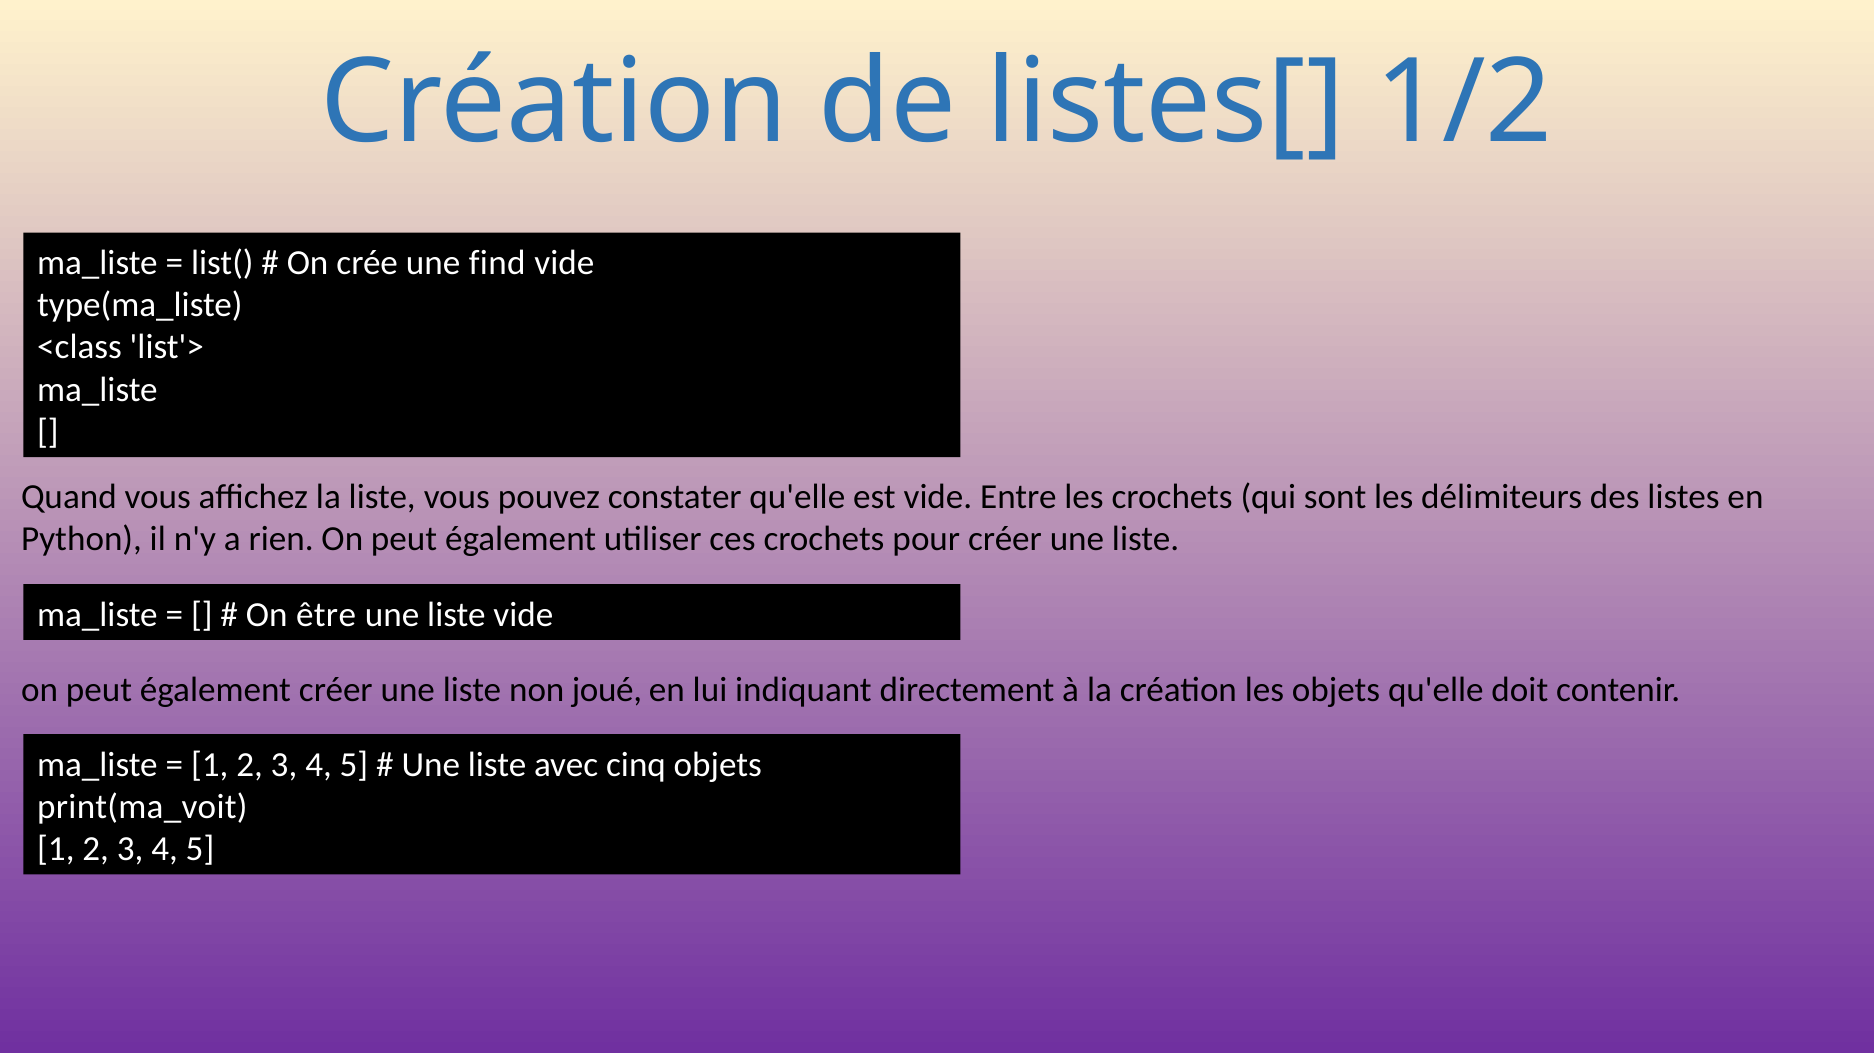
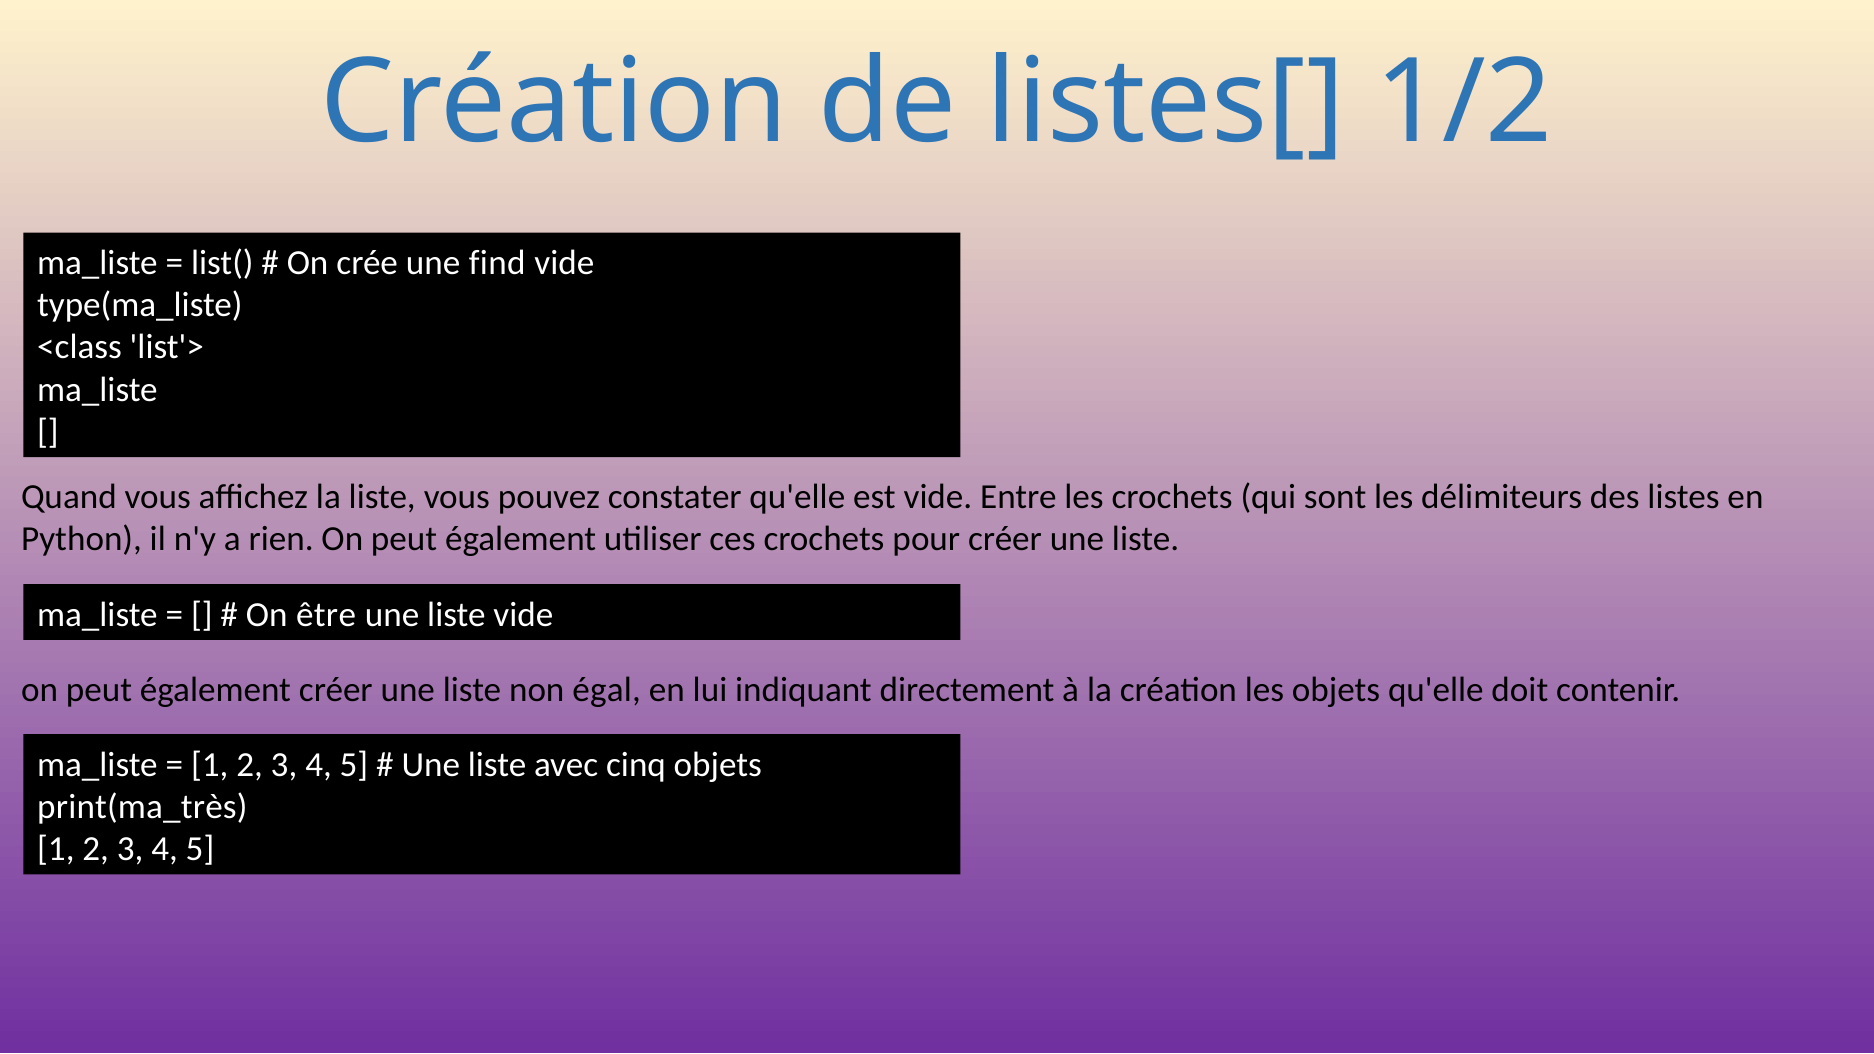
joué: joué -> égal
print(ma_voit: print(ma_voit -> print(ma_très
